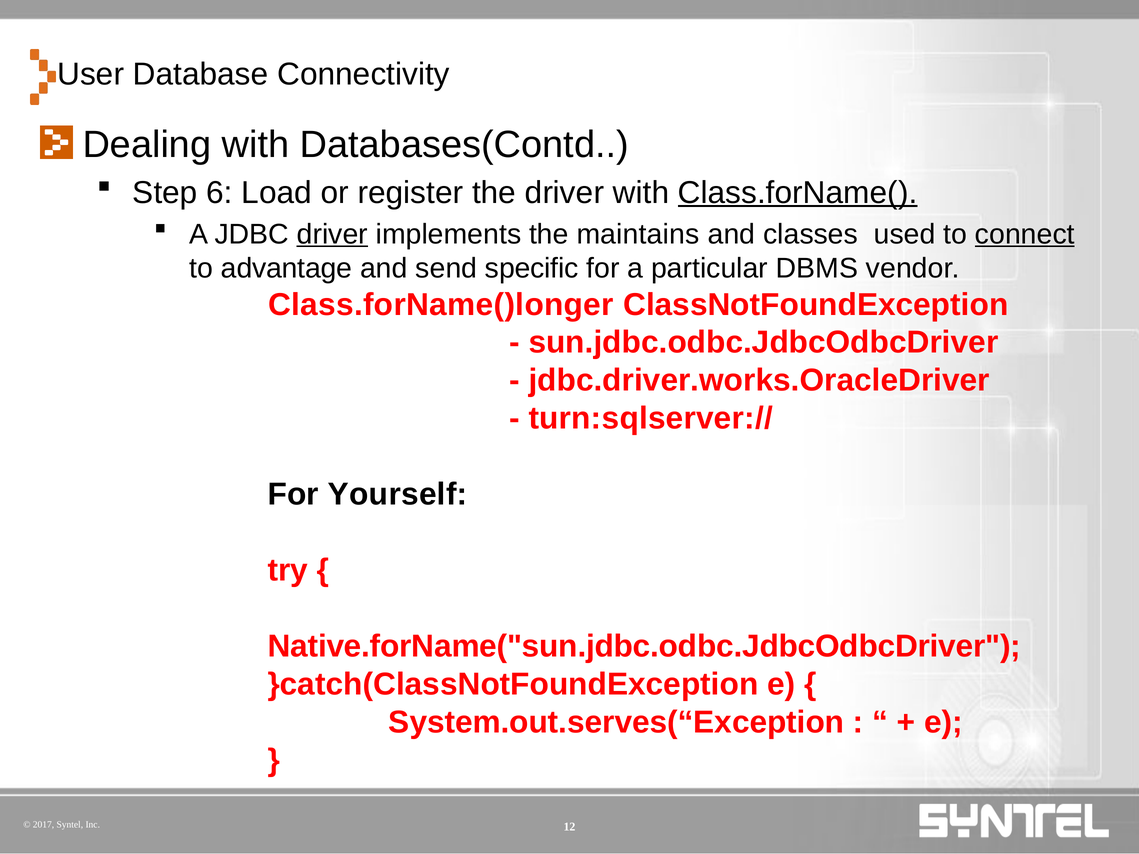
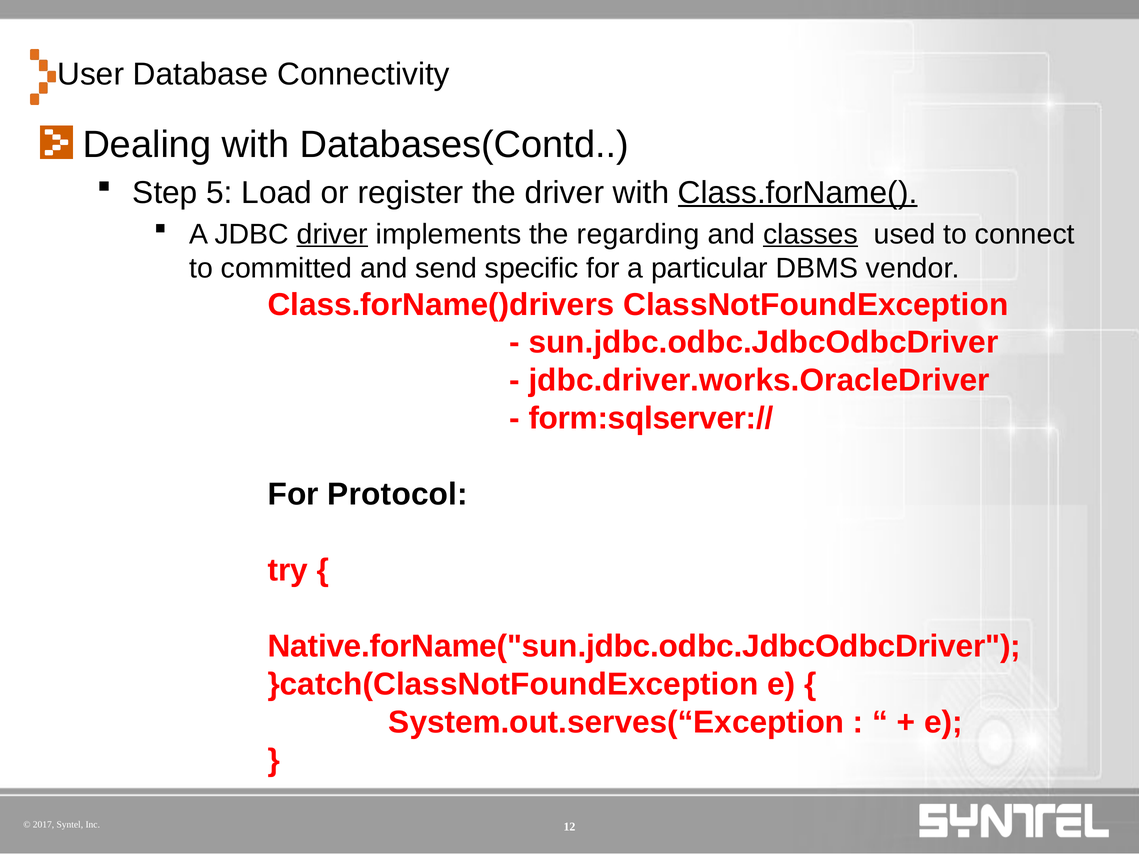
6: 6 -> 5
maintains: maintains -> regarding
classes underline: none -> present
connect underline: present -> none
advantage: advantage -> committed
Class.forName()longer: Class.forName()longer -> Class.forName()drivers
turn:sqlserver://: turn:sqlserver:// -> form:sqlserver://
Yourself: Yourself -> Protocol
